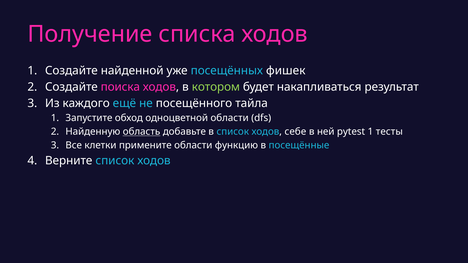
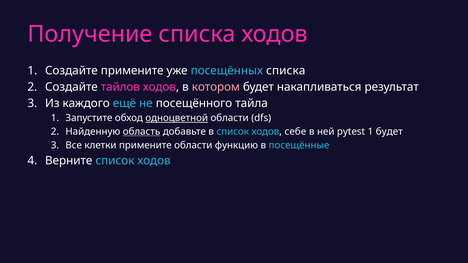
Создайте найденной: найденной -> примените
посещённых фишек: фишек -> списка
поиска: поиска -> тайлов
котором colour: light green -> pink
одноцветной underline: none -> present
1 тесты: тесты -> будет
